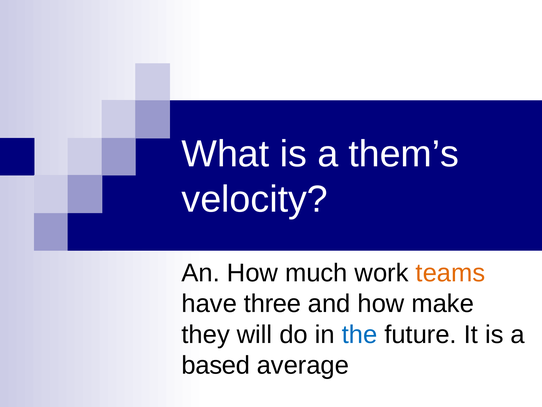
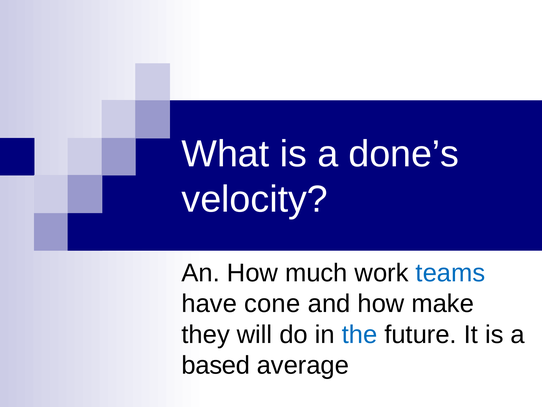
them’s: them’s -> done’s
teams colour: orange -> blue
three: three -> cone
